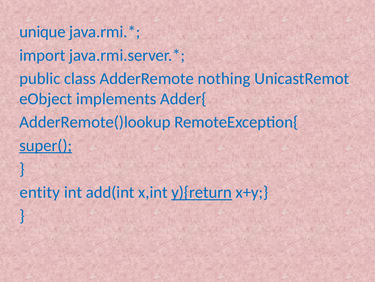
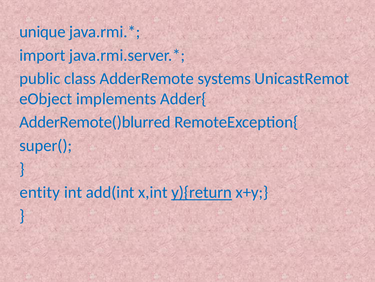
nothing: nothing -> systems
AdderRemote()lookup: AdderRemote()lookup -> AdderRemote()blurred
super( underline: present -> none
